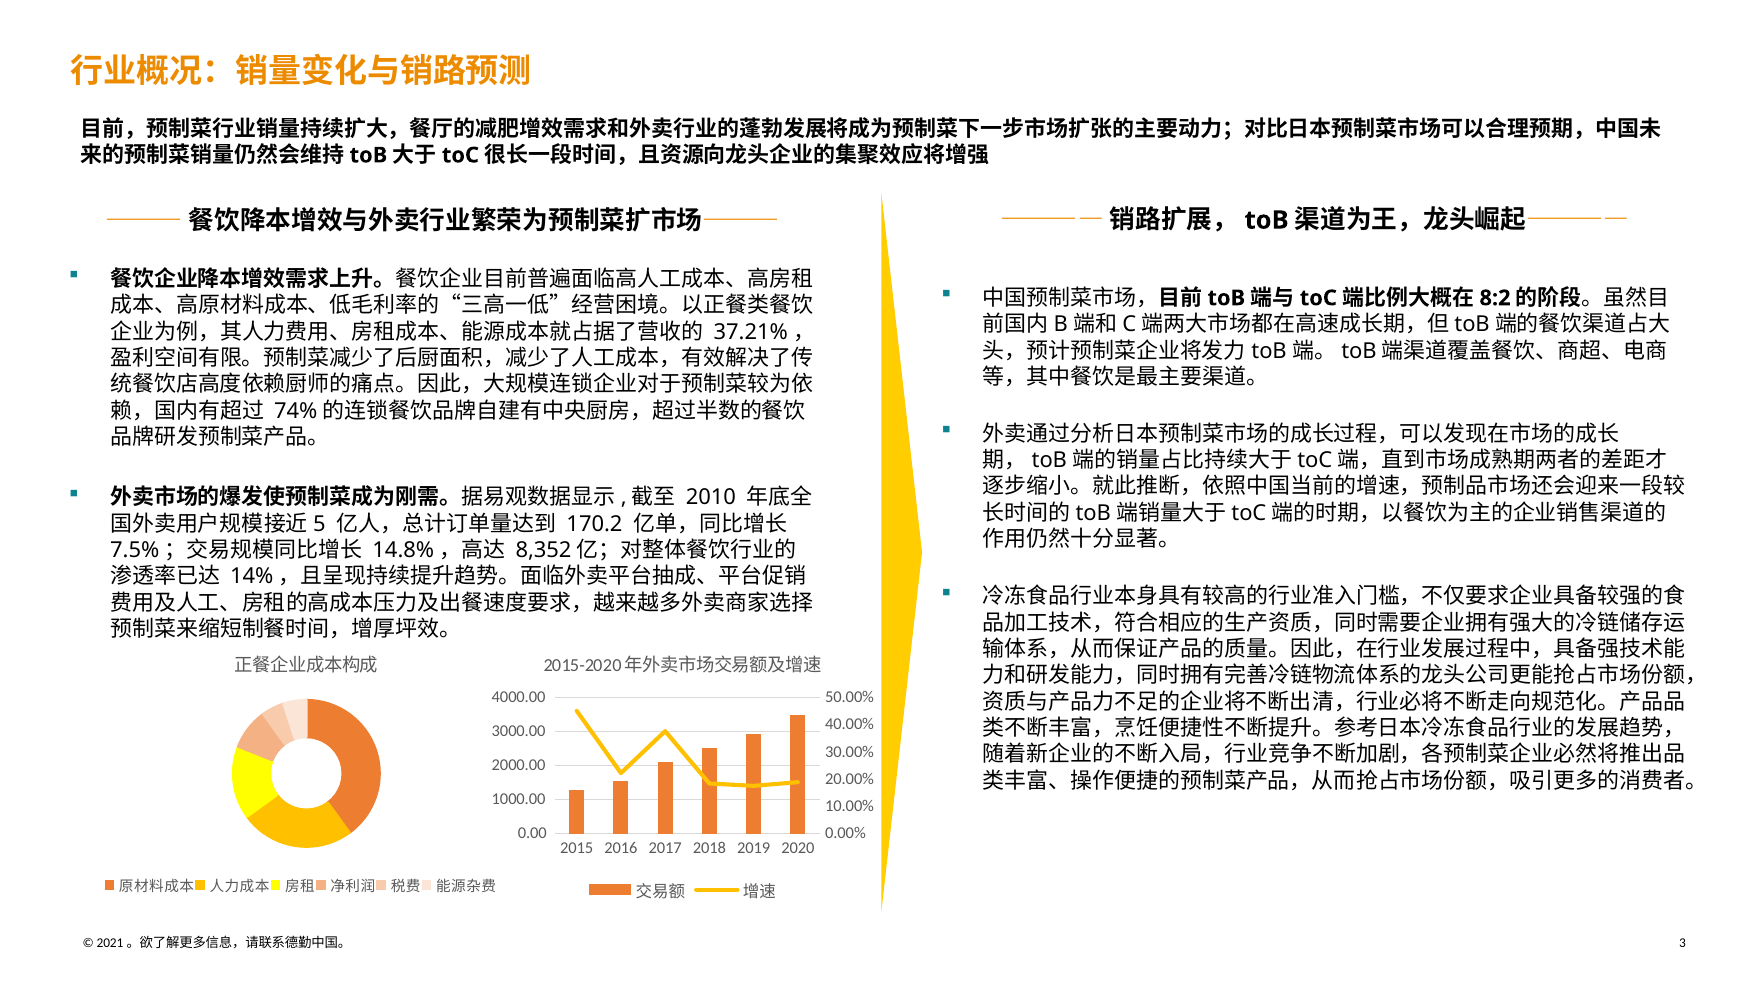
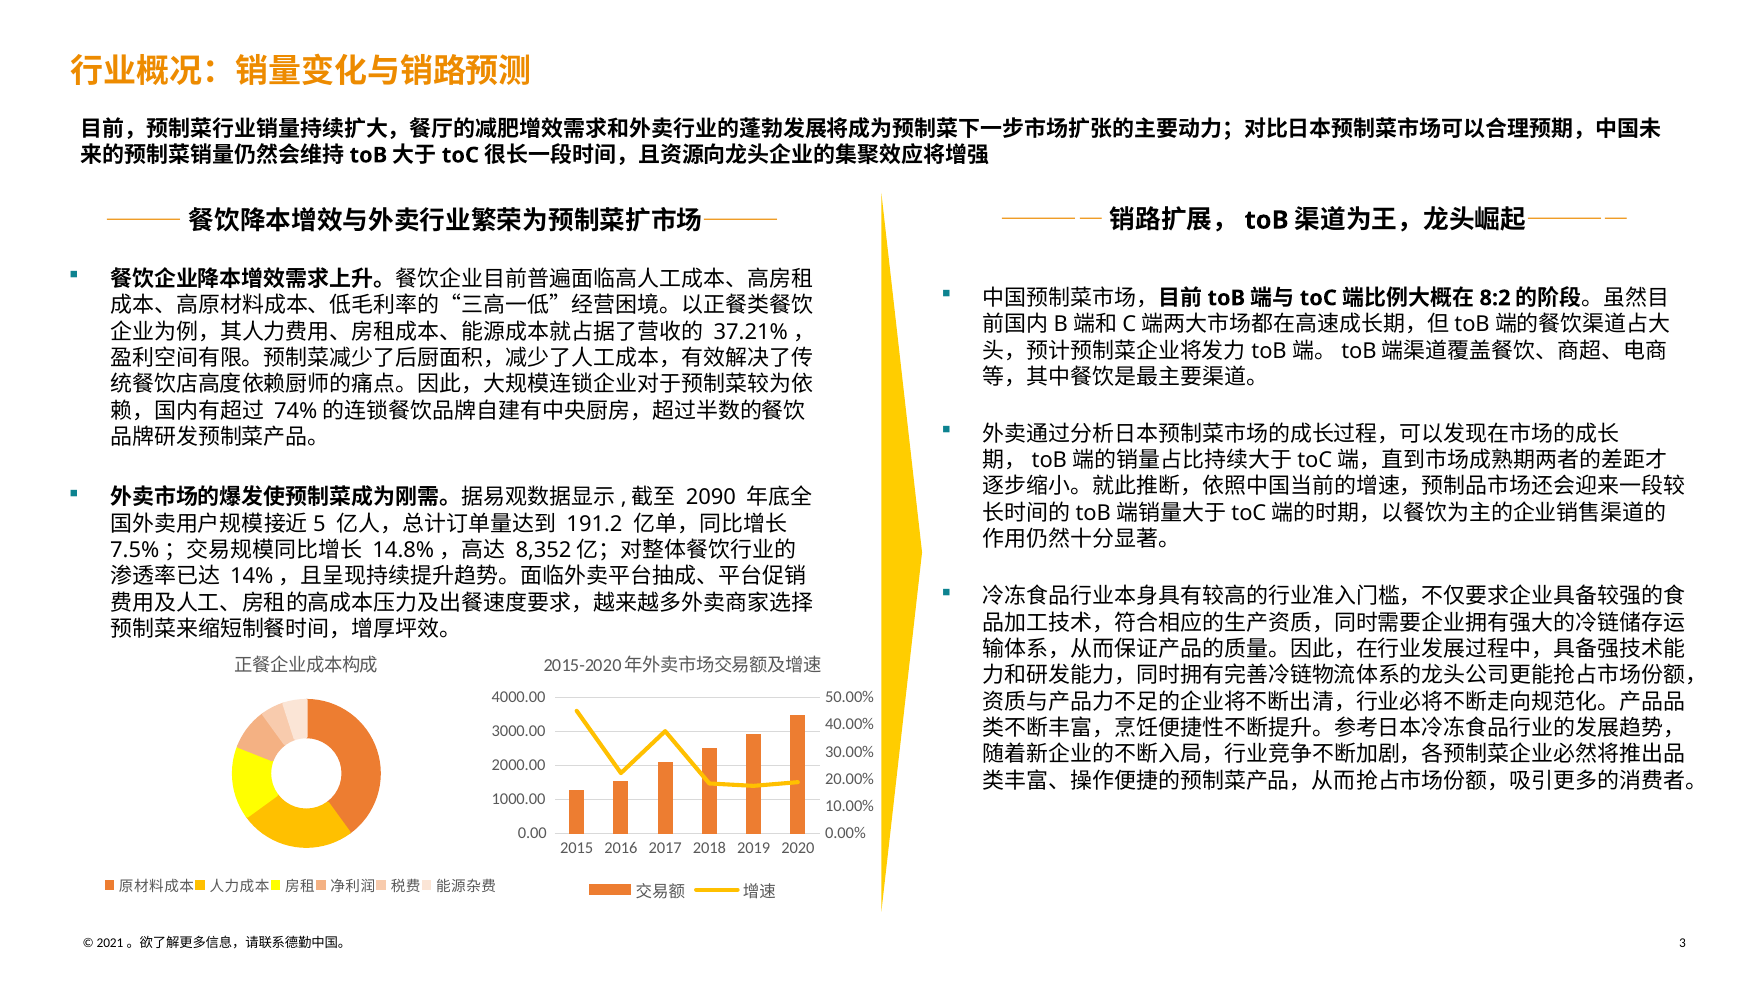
2010: 2010 -> 2090
170.2: 170.2 -> 191.2
